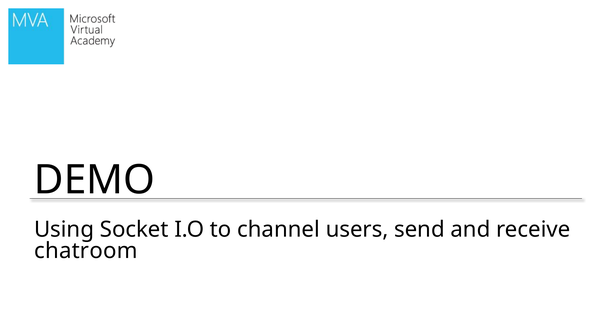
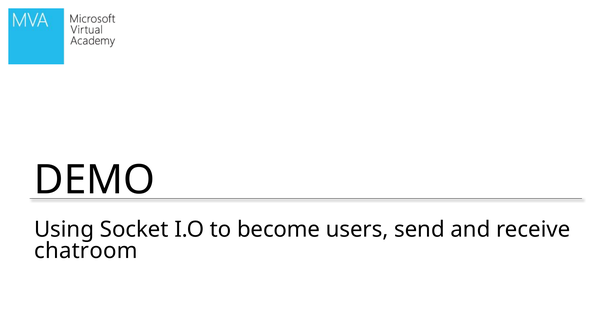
channel: channel -> become
